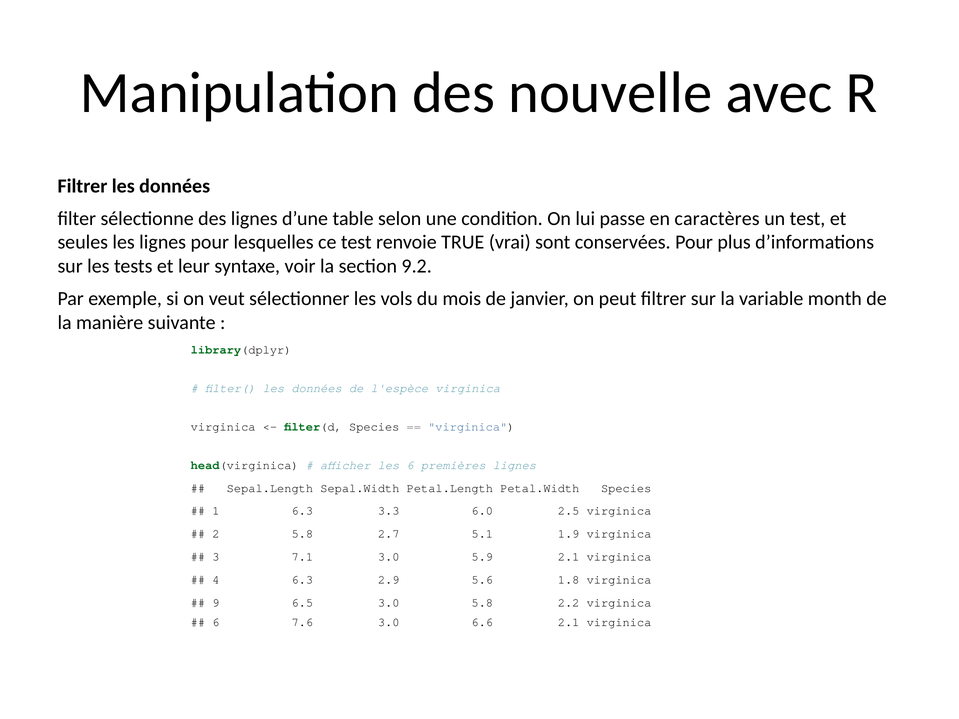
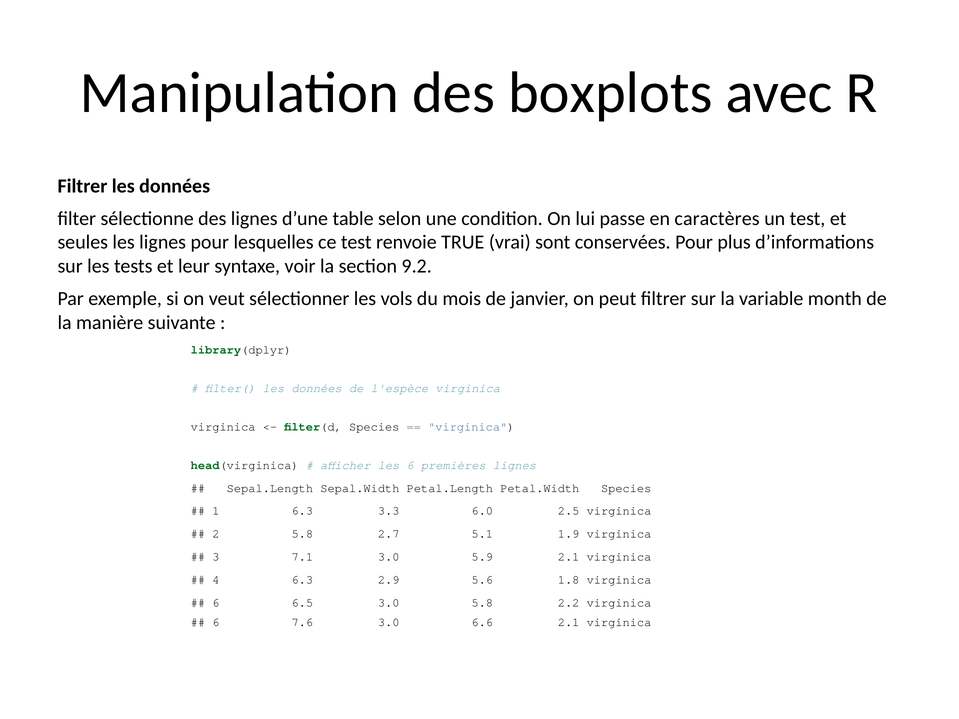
nouvelle: nouvelle -> boxplots
9 at (216, 603): 9 -> 6
